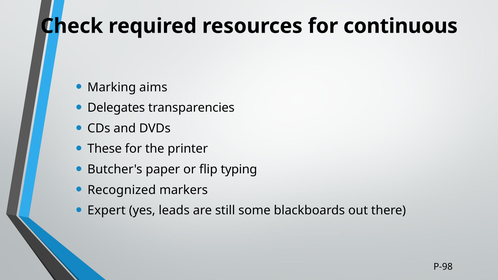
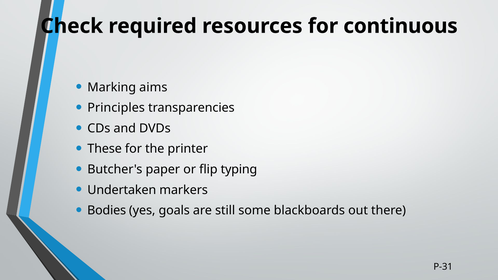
Delegates: Delegates -> Principles
Recognized: Recognized -> Undertaken
Expert: Expert -> Bodies
leads: leads -> goals
P-98: P-98 -> P-31
